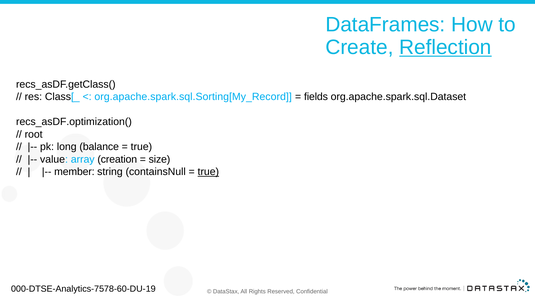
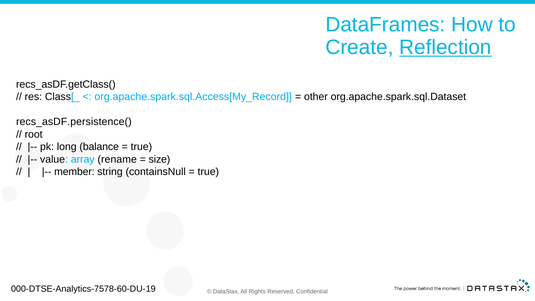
org.apache.spark.sql.Sorting[My_Record: org.apache.spark.sql.Sorting[My_Record -> org.apache.spark.sql.Access[My_Record
fields: fields -> other
recs_asDF.optimization(: recs_asDF.optimization( -> recs_asDF.persistence(
creation: creation -> rename
true at (208, 172) underline: present -> none
